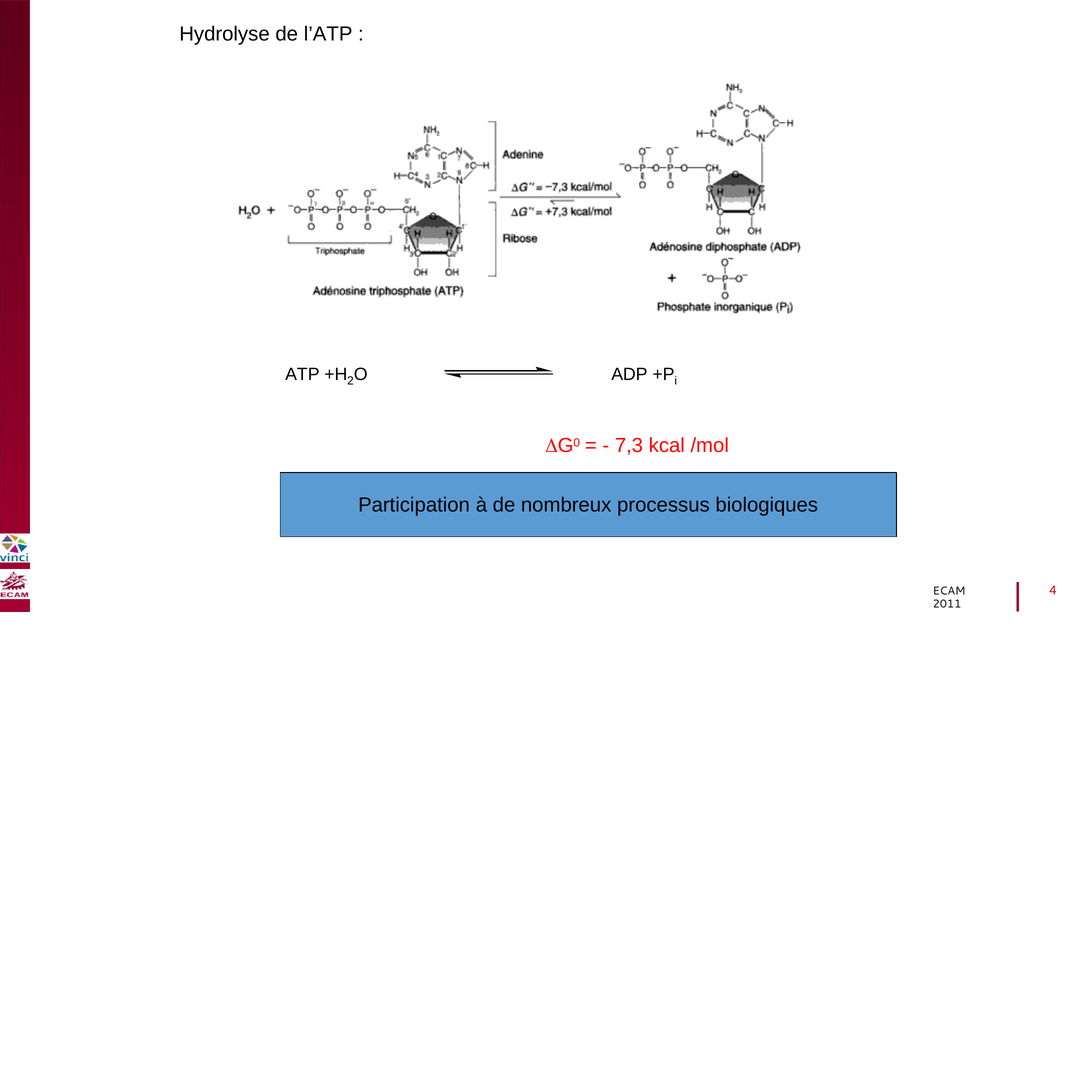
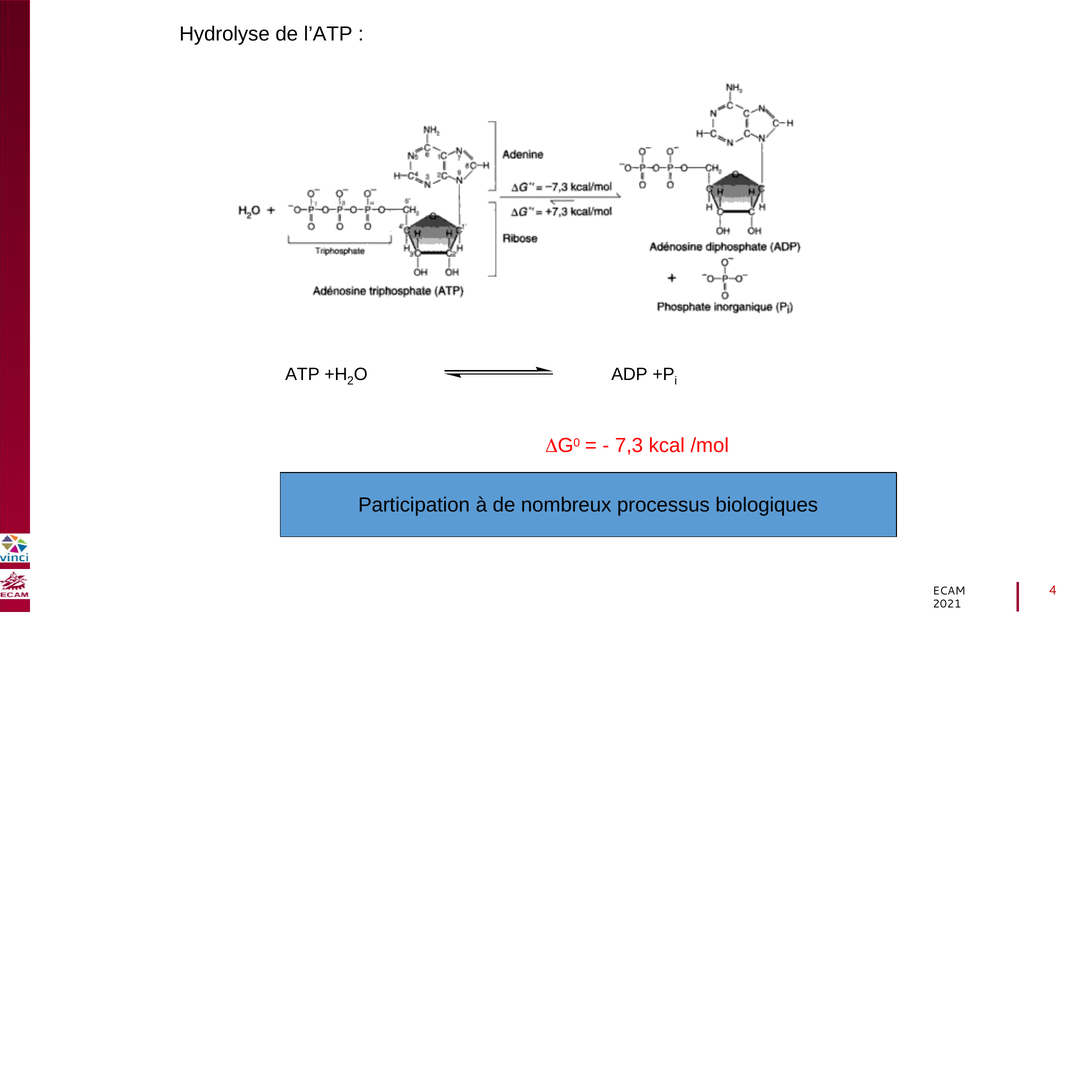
2011: 2011 -> 2021
